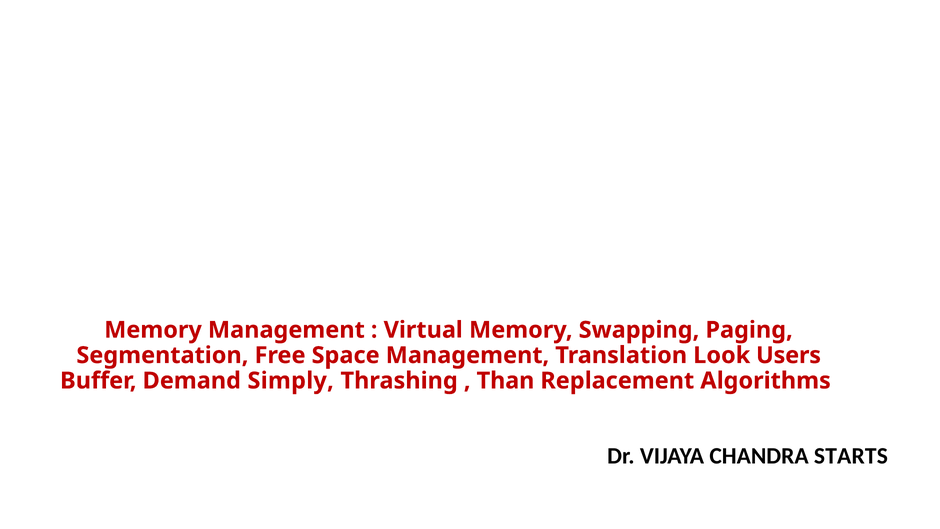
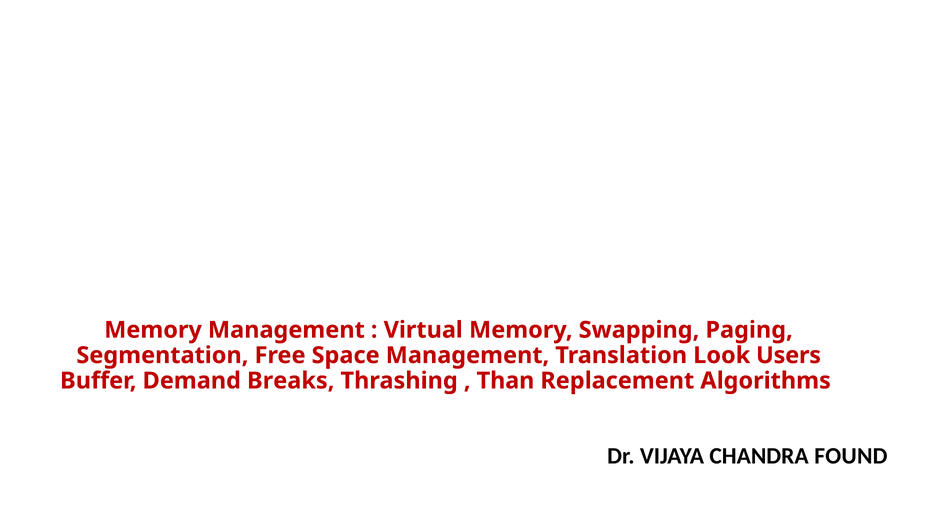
Simply: Simply -> Breaks
STARTS: STARTS -> FOUND
